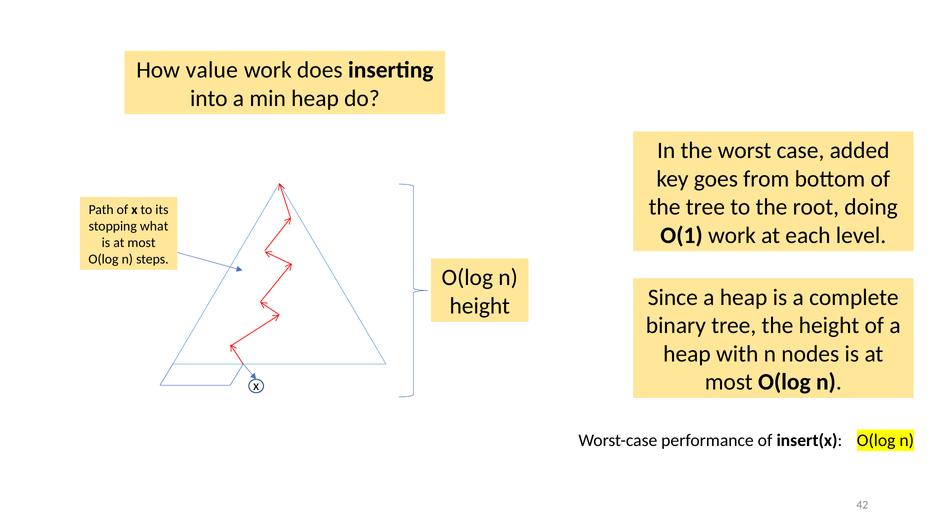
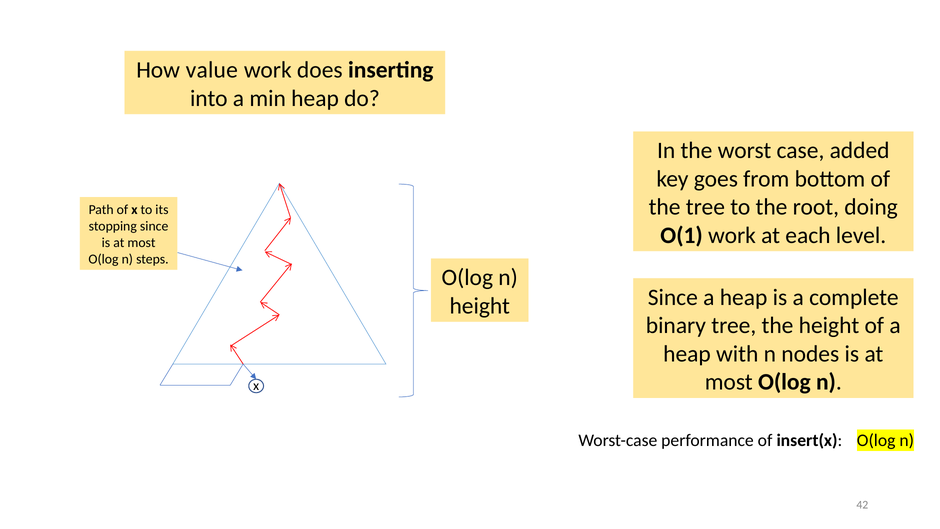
stopping what: what -> since
